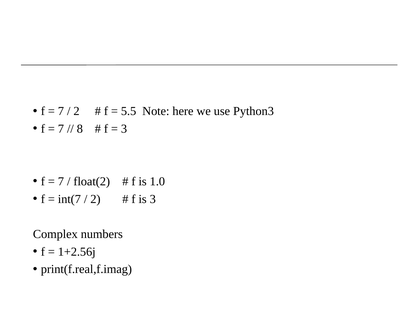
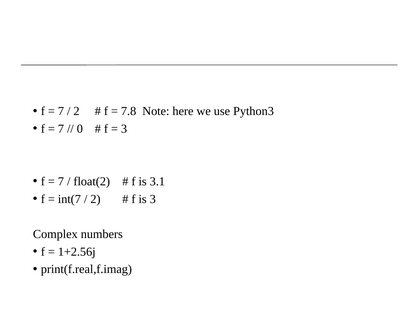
5.5: 5.5 -> 7.8
8: 8 -> 0
1.0: 1.0 -> 3.1
